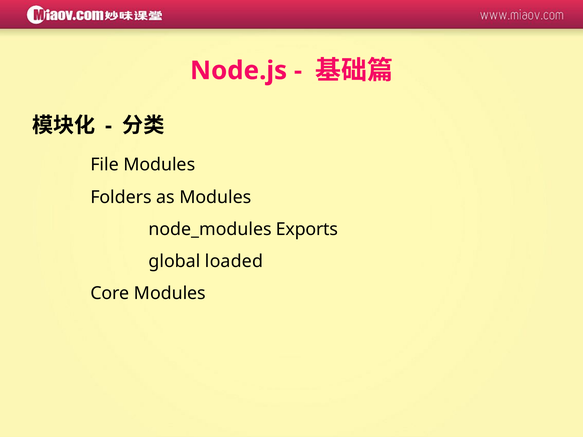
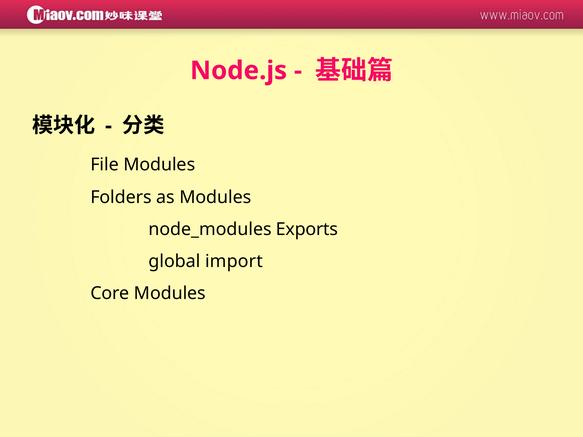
loaded: loaded -> import
